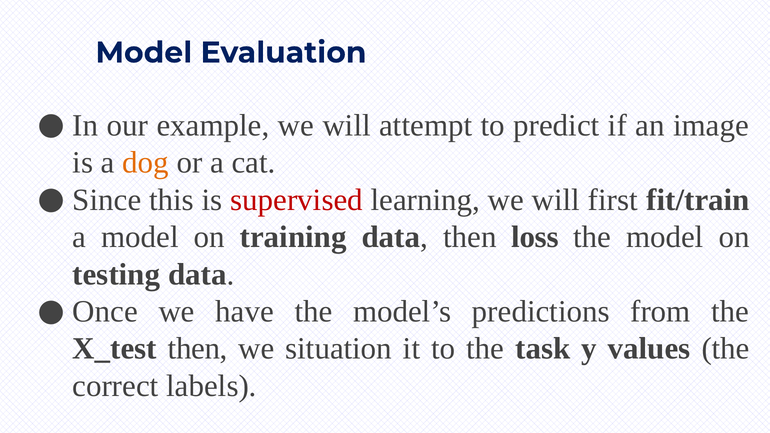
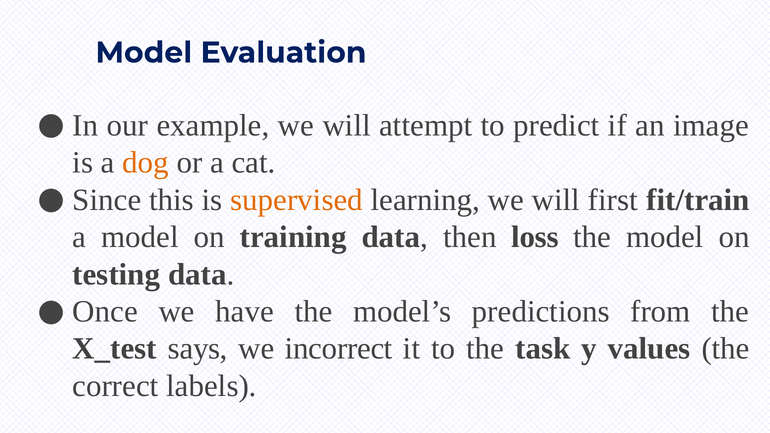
supervised colour: red -> orange
X_test then: then -> says
situation: situation -> incorrect
